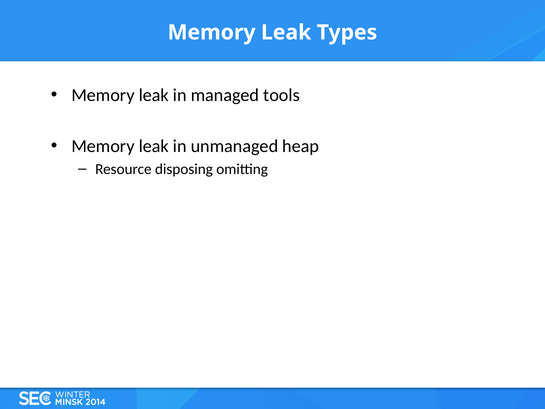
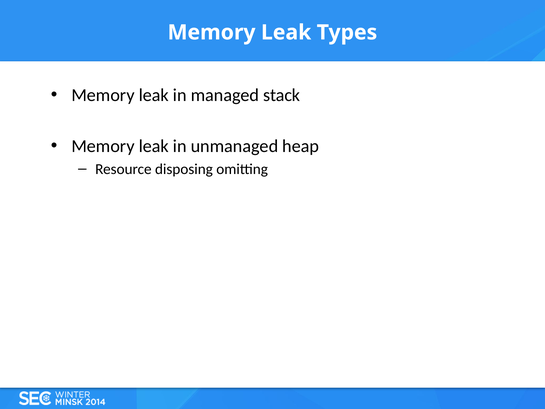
tools: tools -> stack
